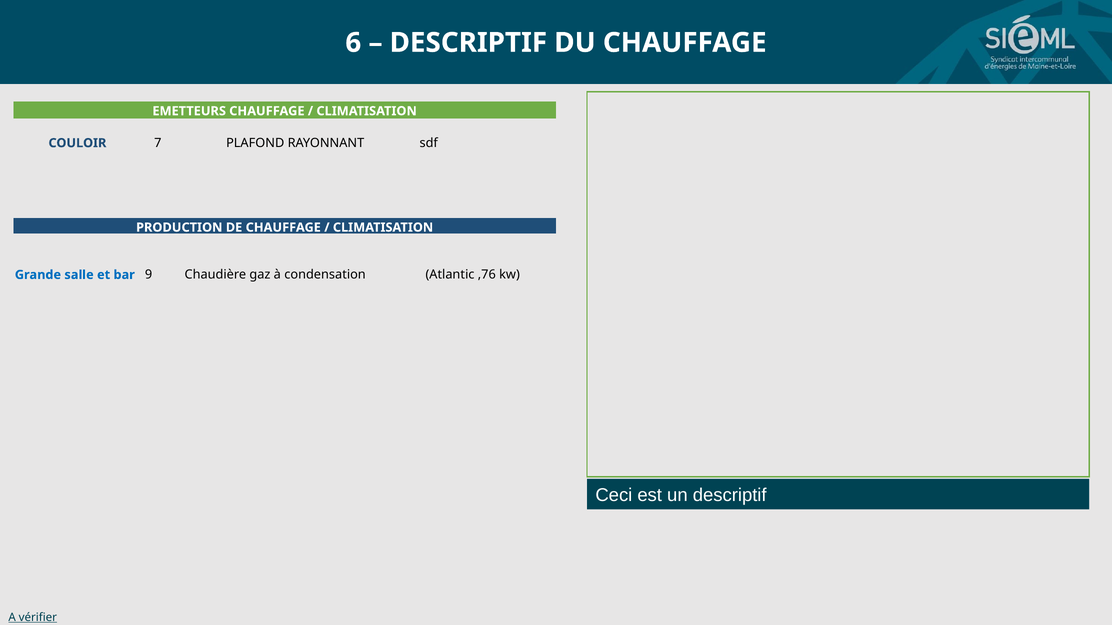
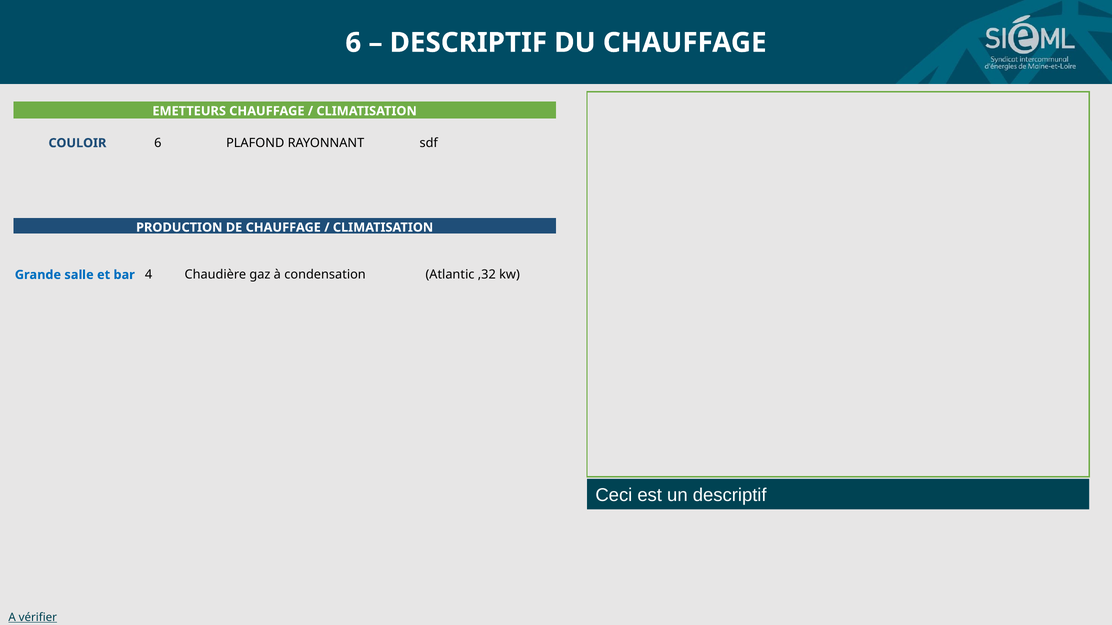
COULOIR 7: 7 -> 6
9: 9 -> 4
,76: ,76 -> ,32
